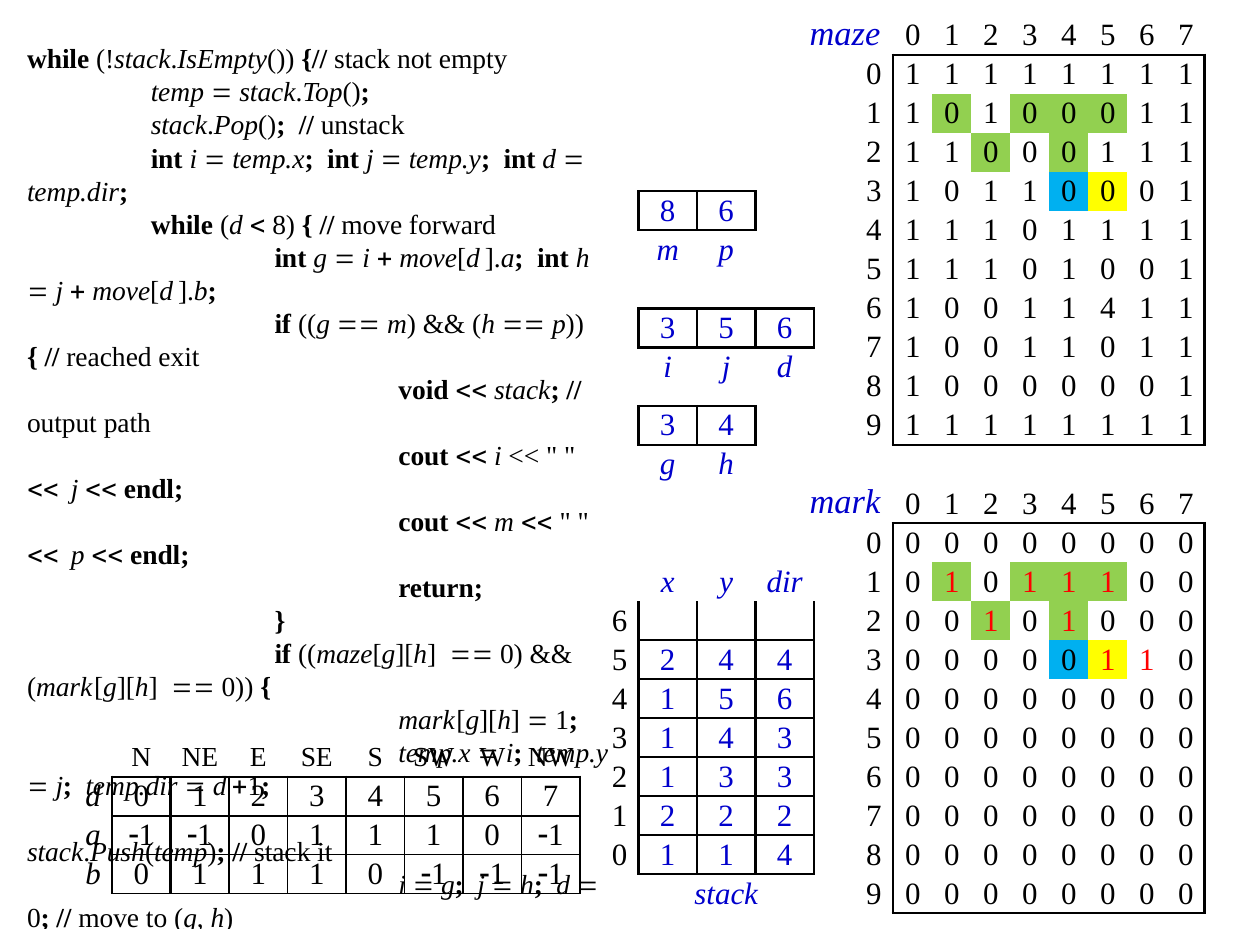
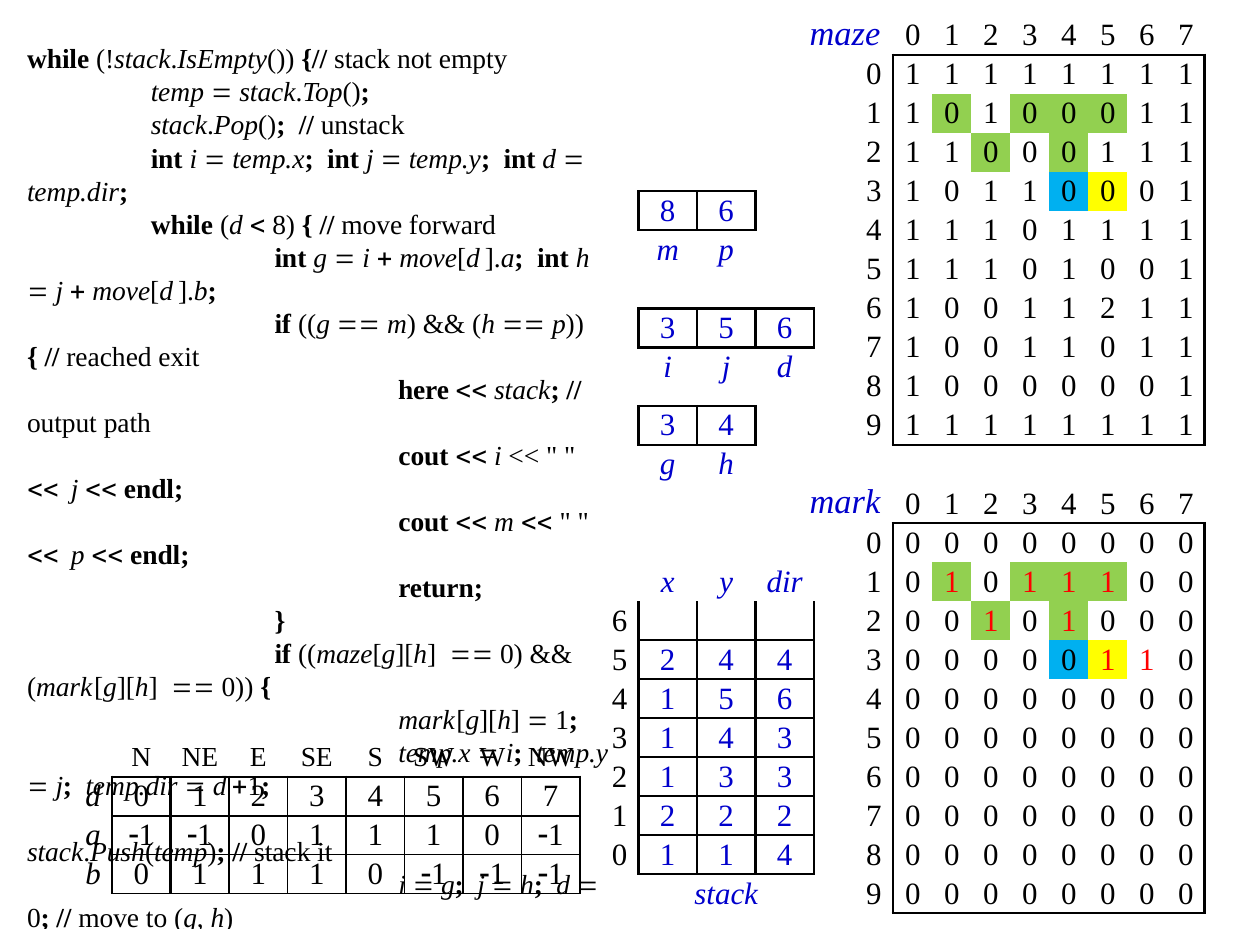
4 at (1108, 308): 4 -> 2
void: void -> here
